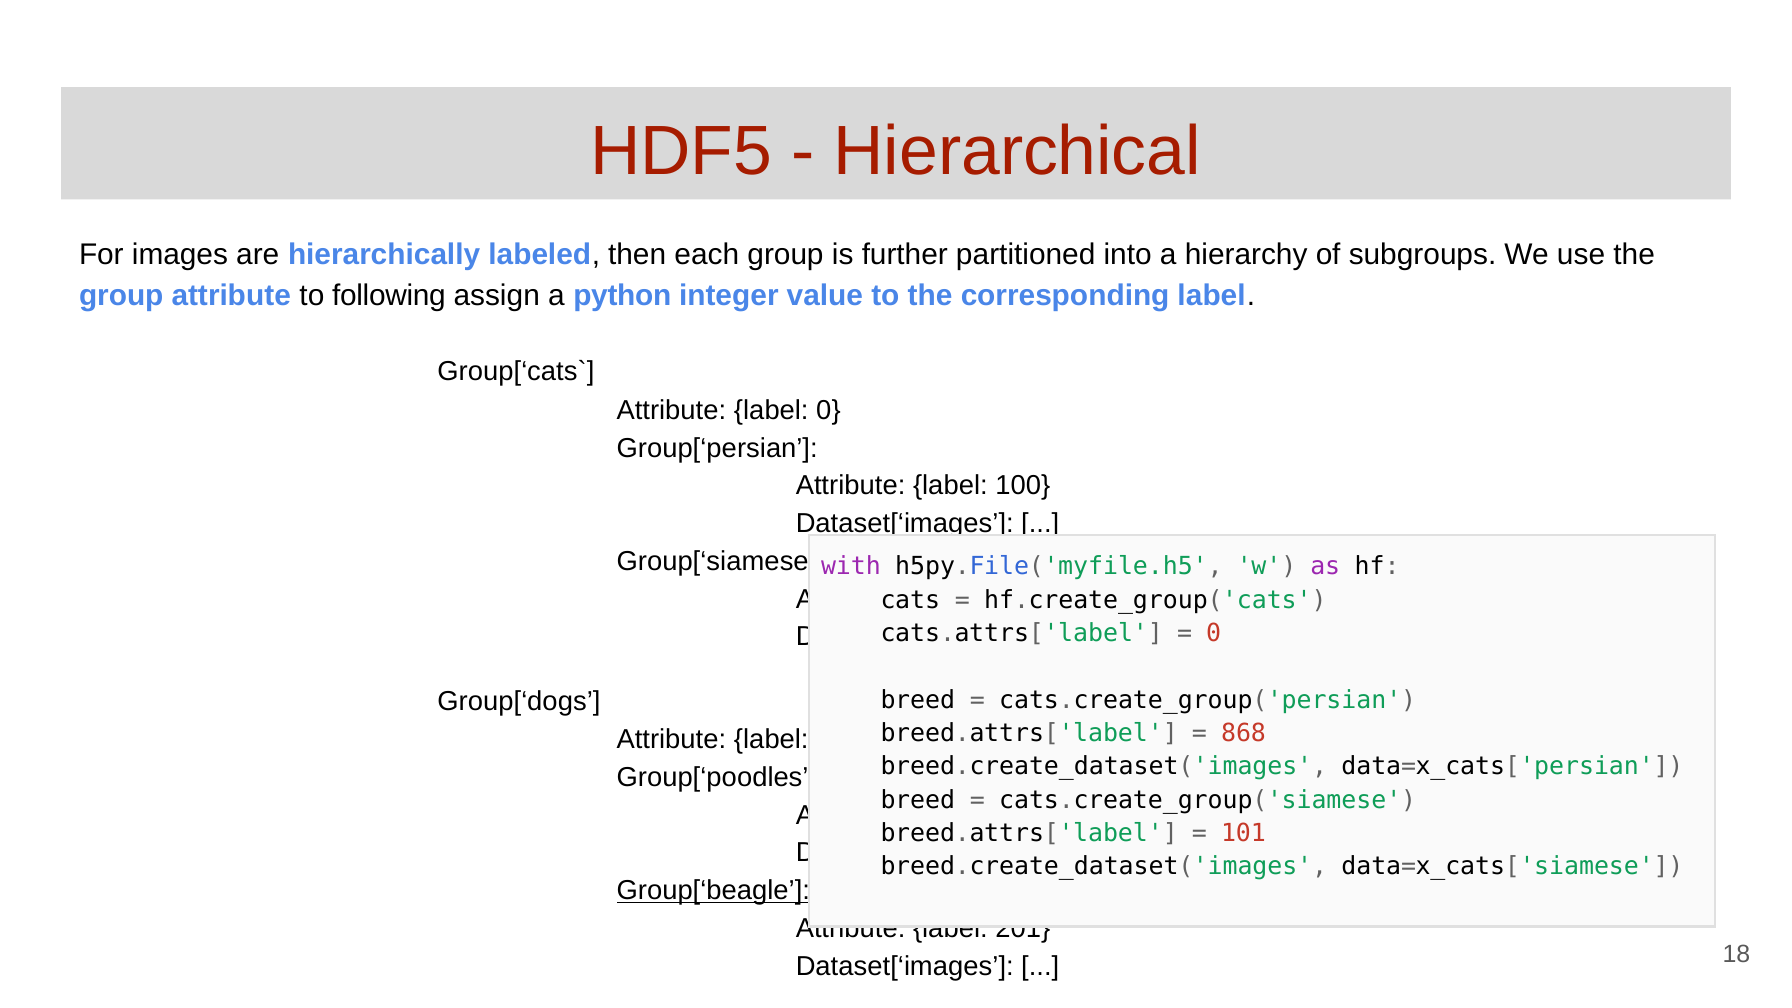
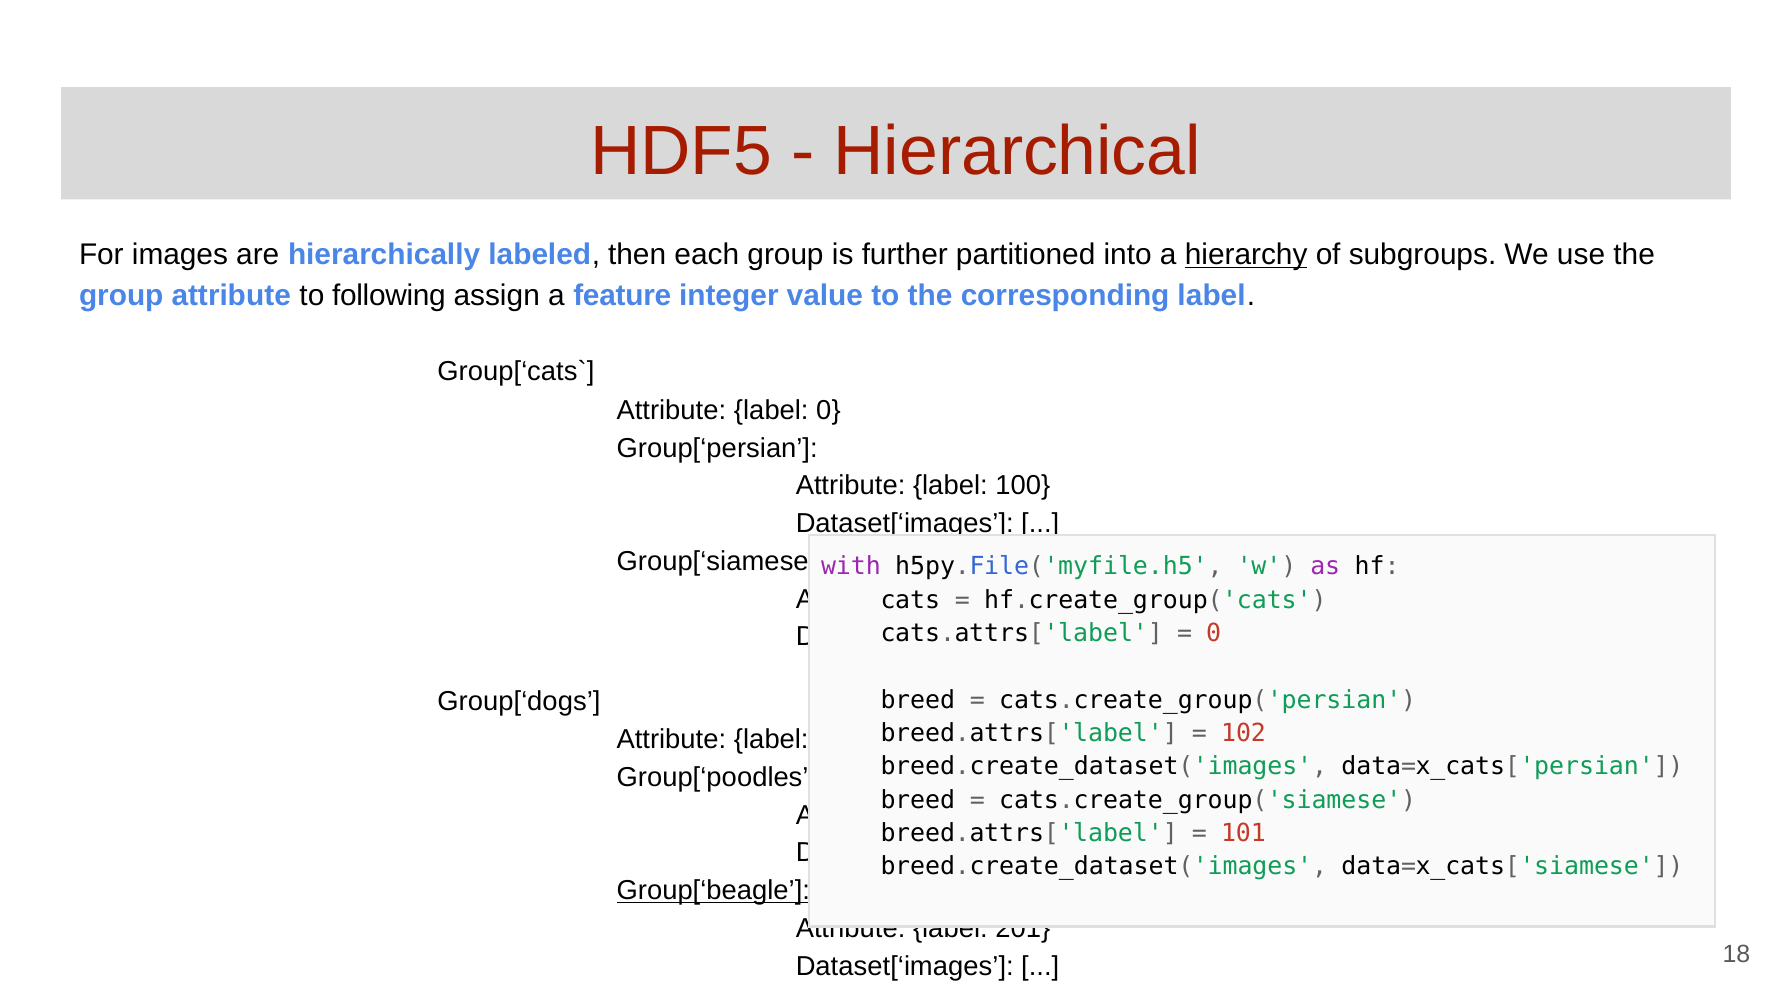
hierarchy underline: none -> present
python: python -> feature
868: 868 -> 102
